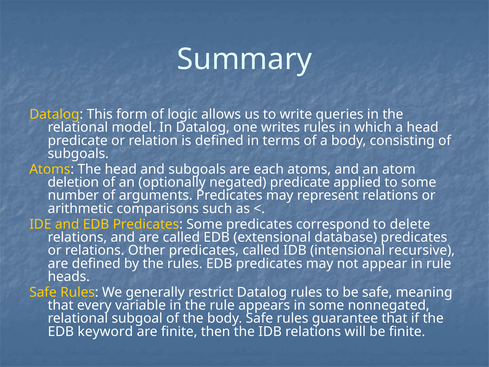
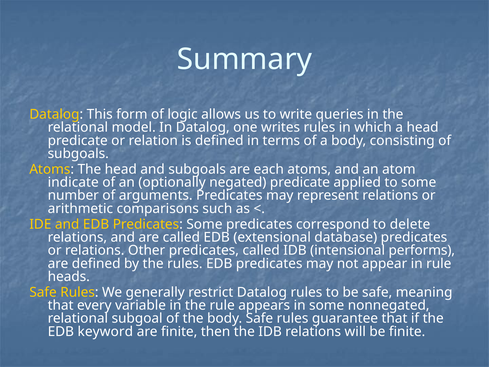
deletion: deletion -> indicate
recursive: recursive -> performs
